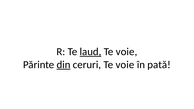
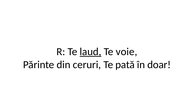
din underline: present -> none
ceruri Te voie: voie -> pată
pată: pată -> doar
